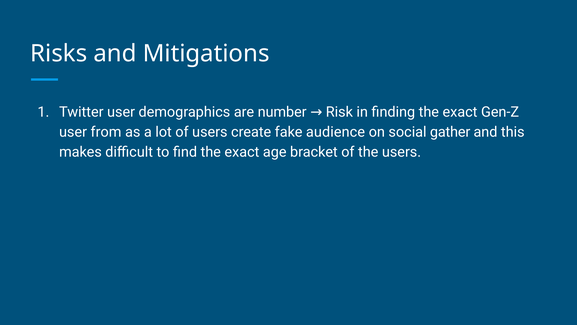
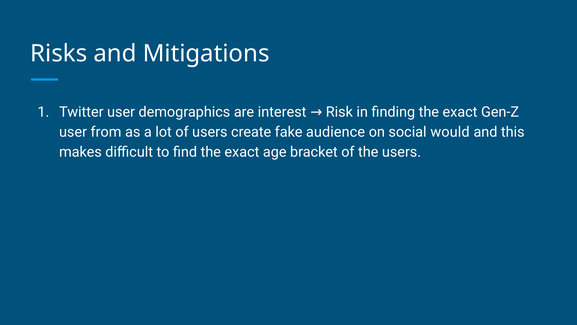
number: number -> interest
gather: gather -> would
